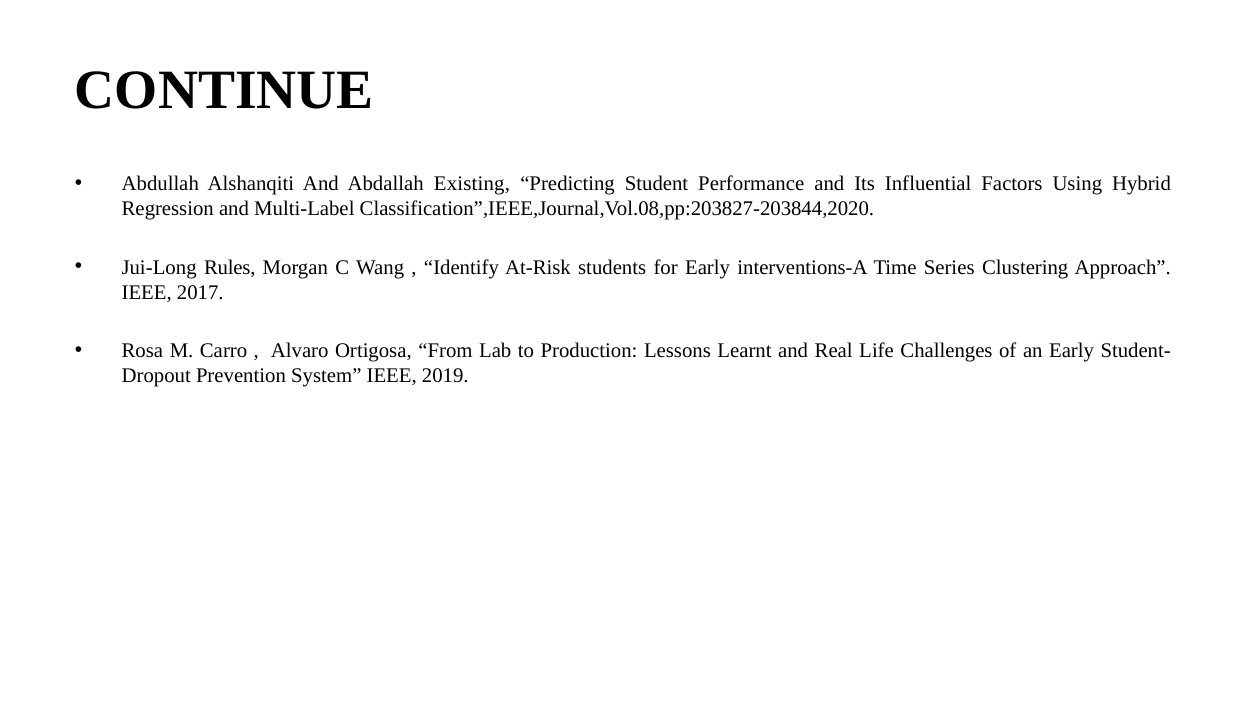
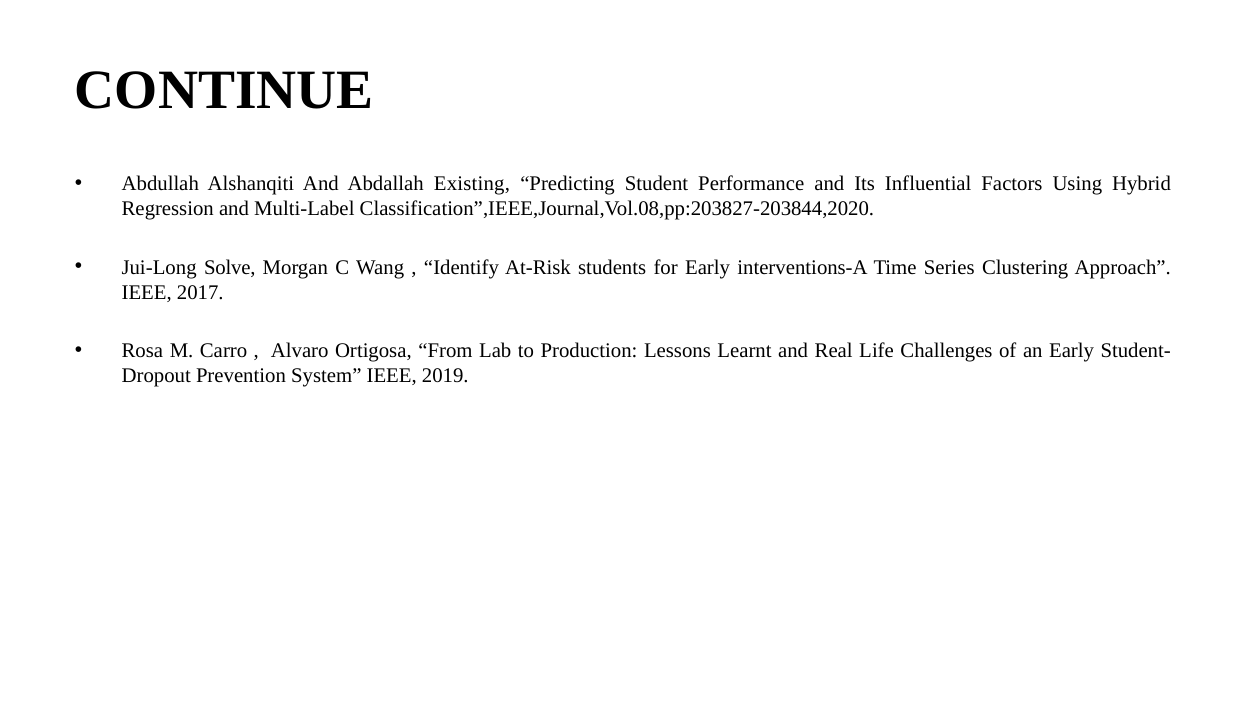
Rules: Rules -> Solve
